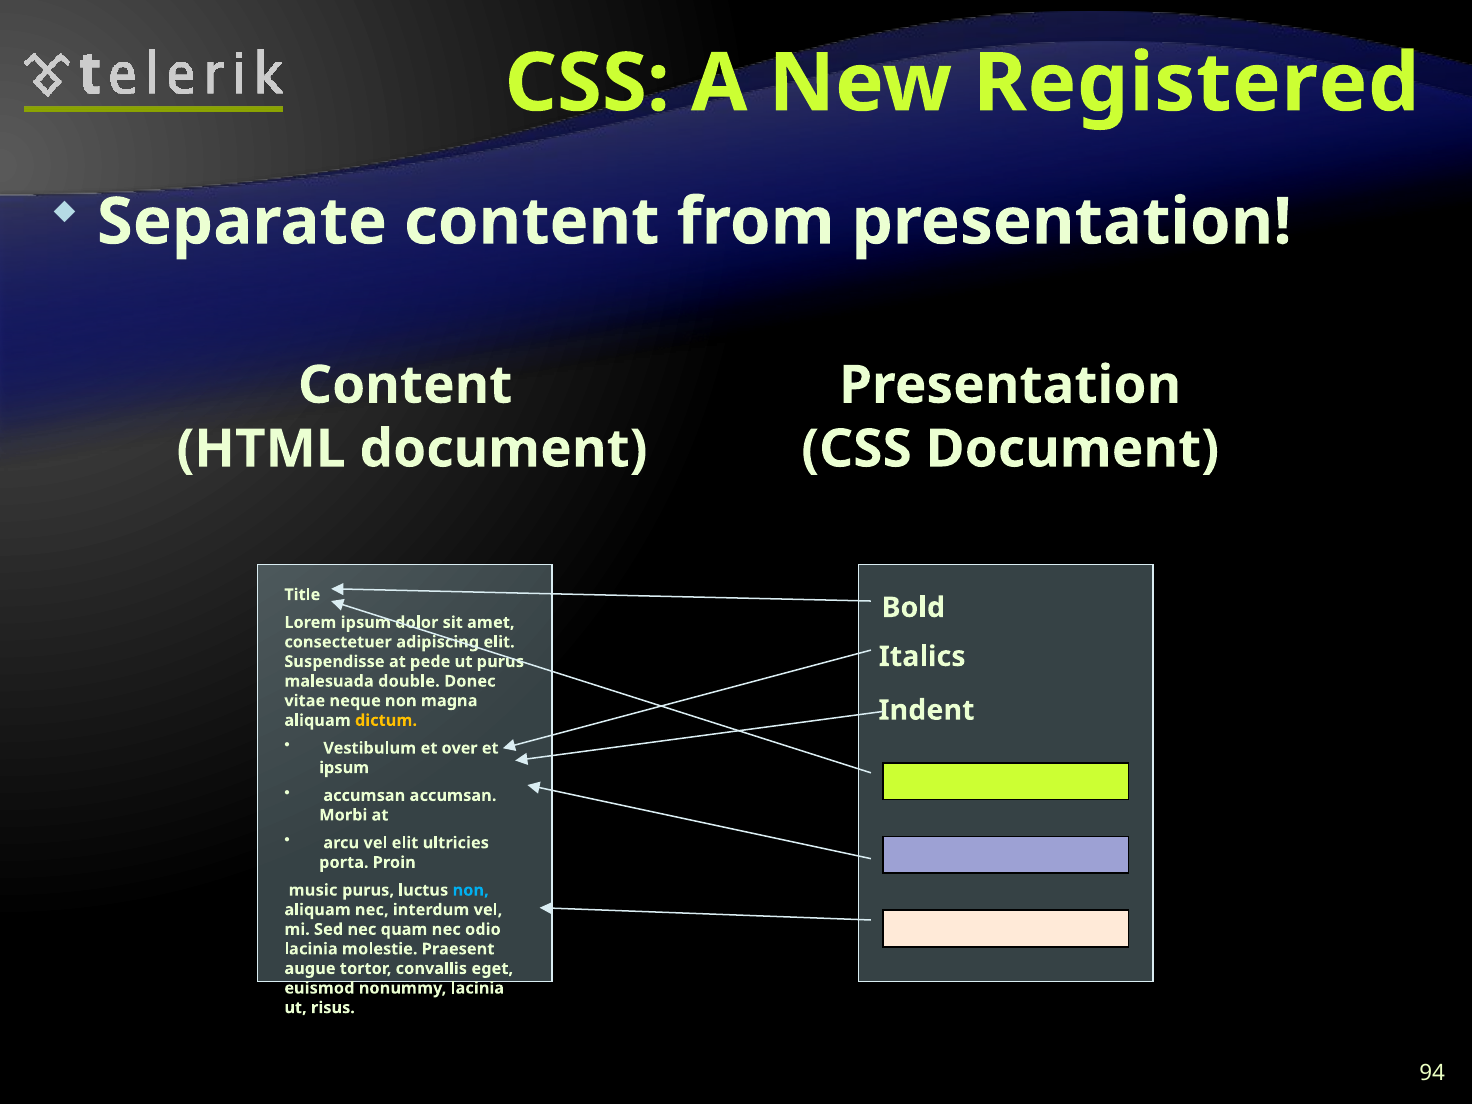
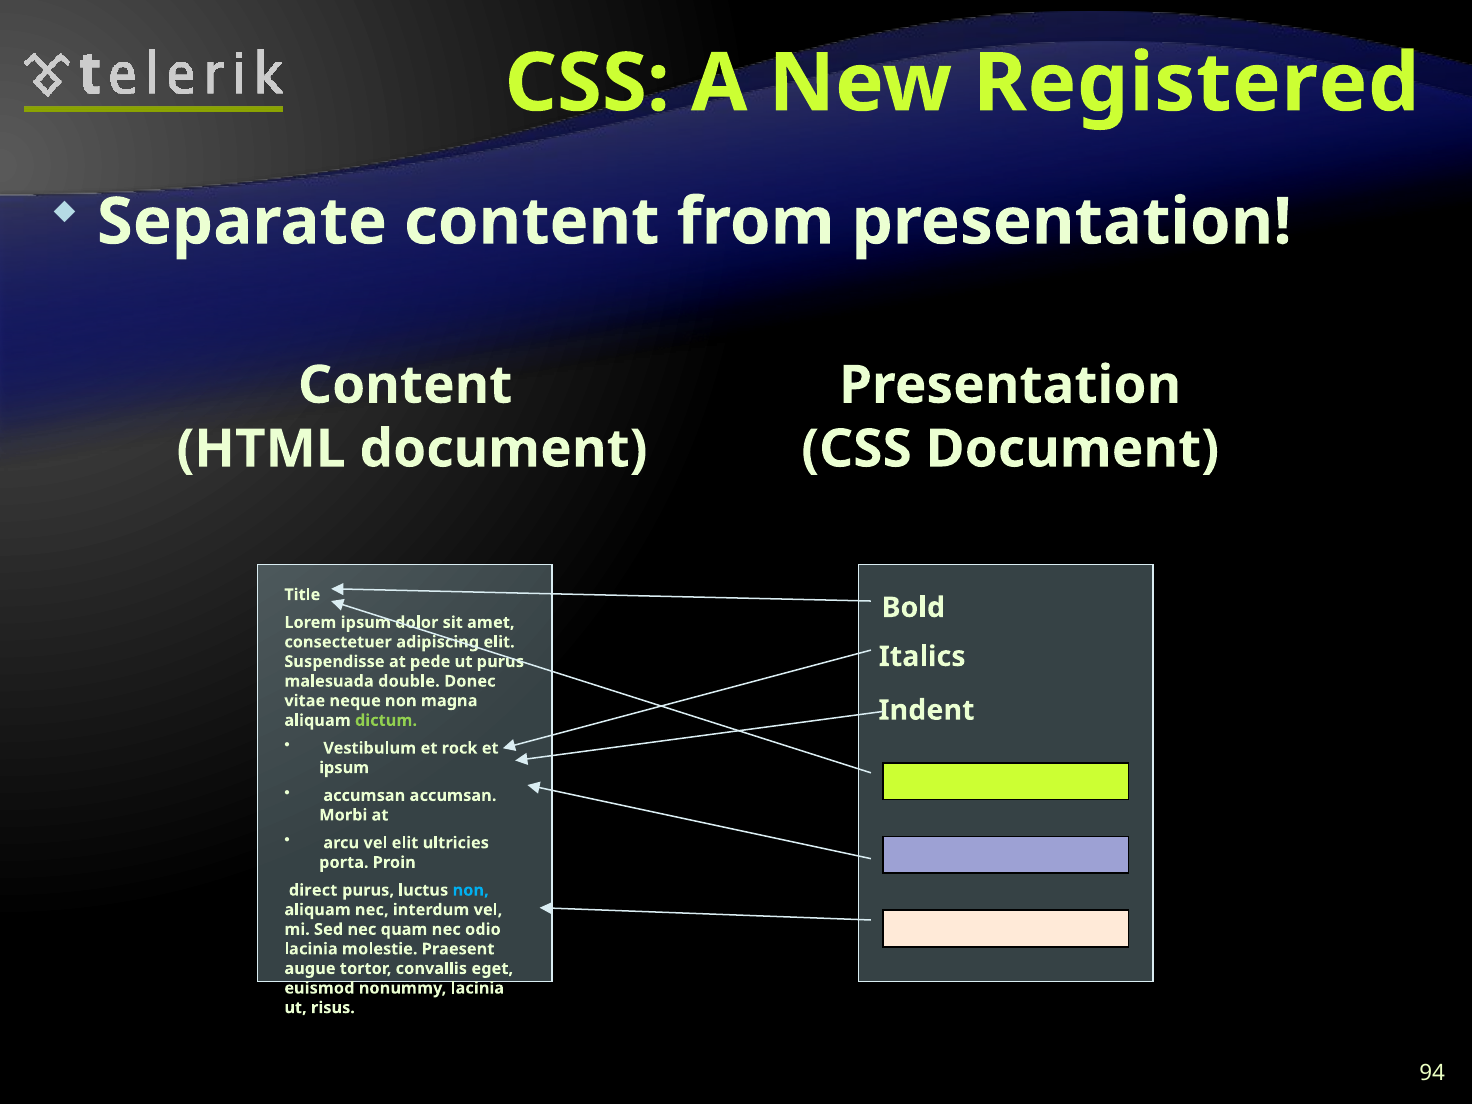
dictum colour: yellow -> light green
over: over -> rock
music: music -> direct
